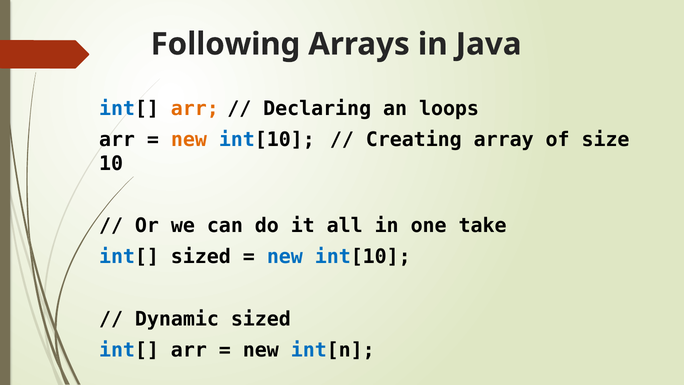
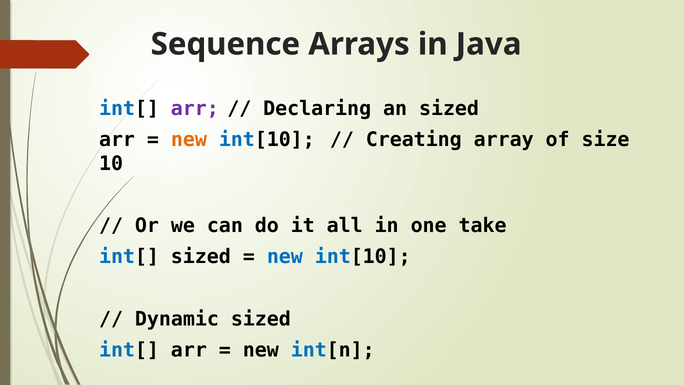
Following: Following -> Sequence
arr at (195, 108) colour: orange -> purple
an loops: loops -> sized
